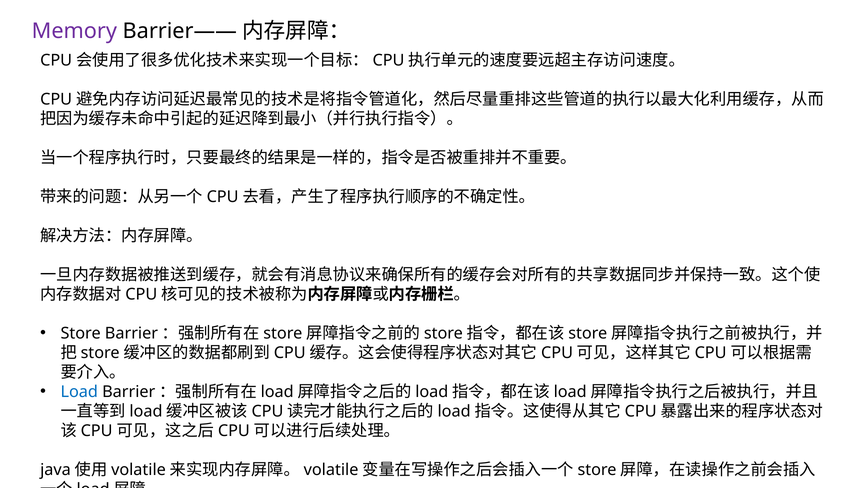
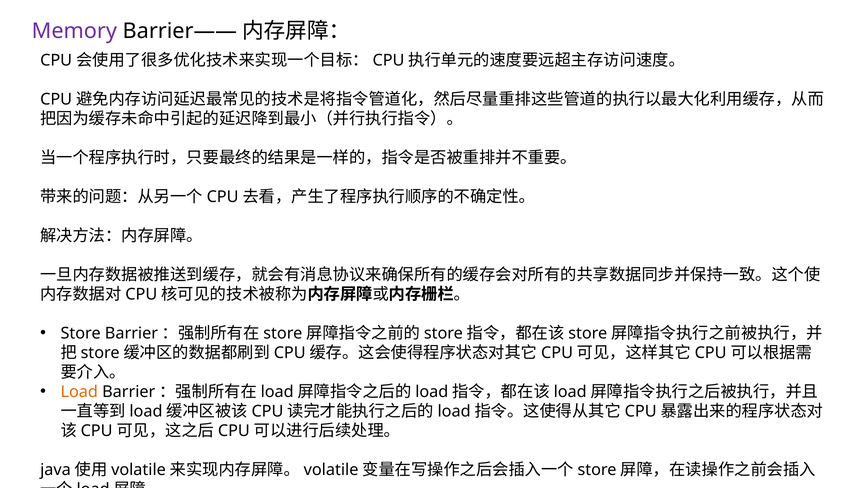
Load colour: blue -> orange
